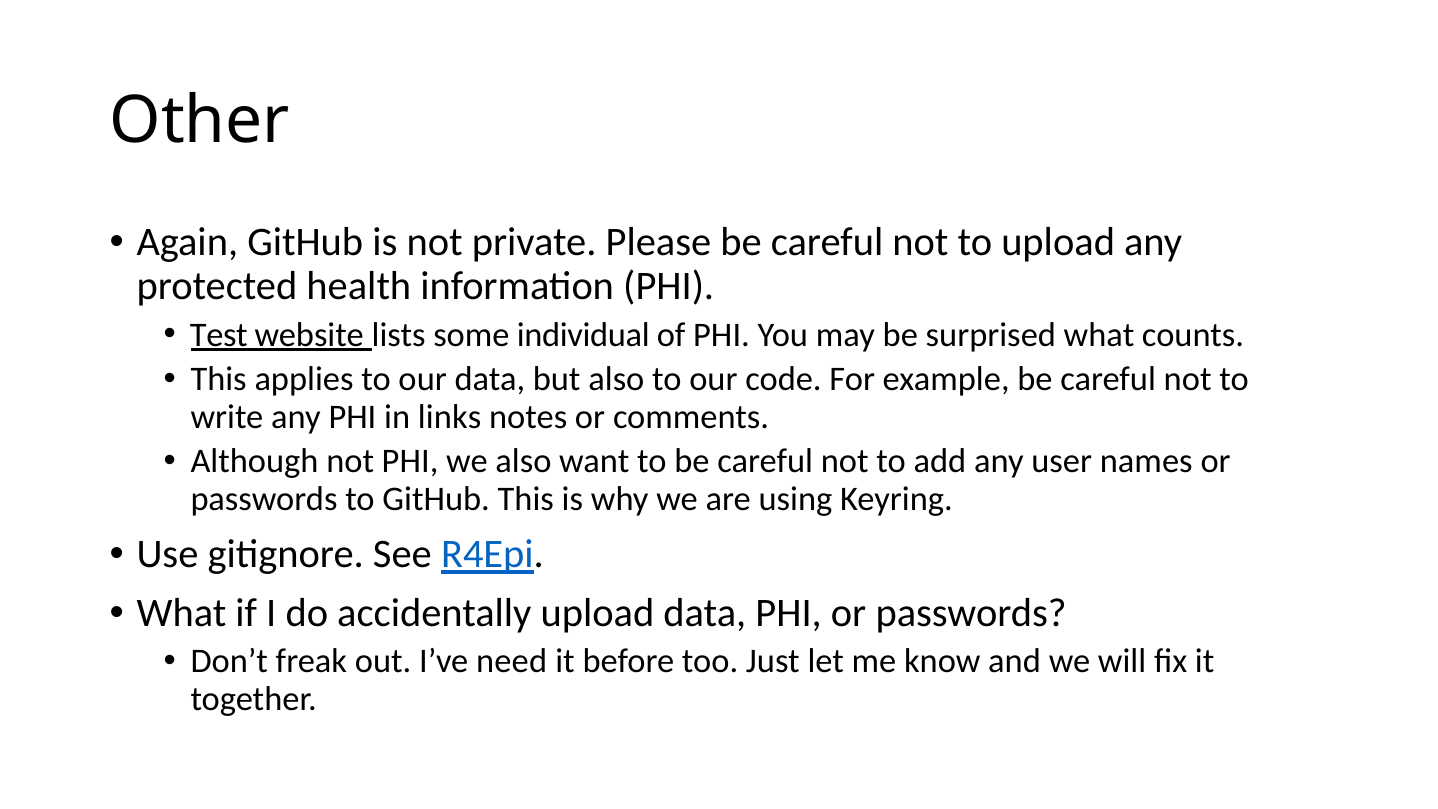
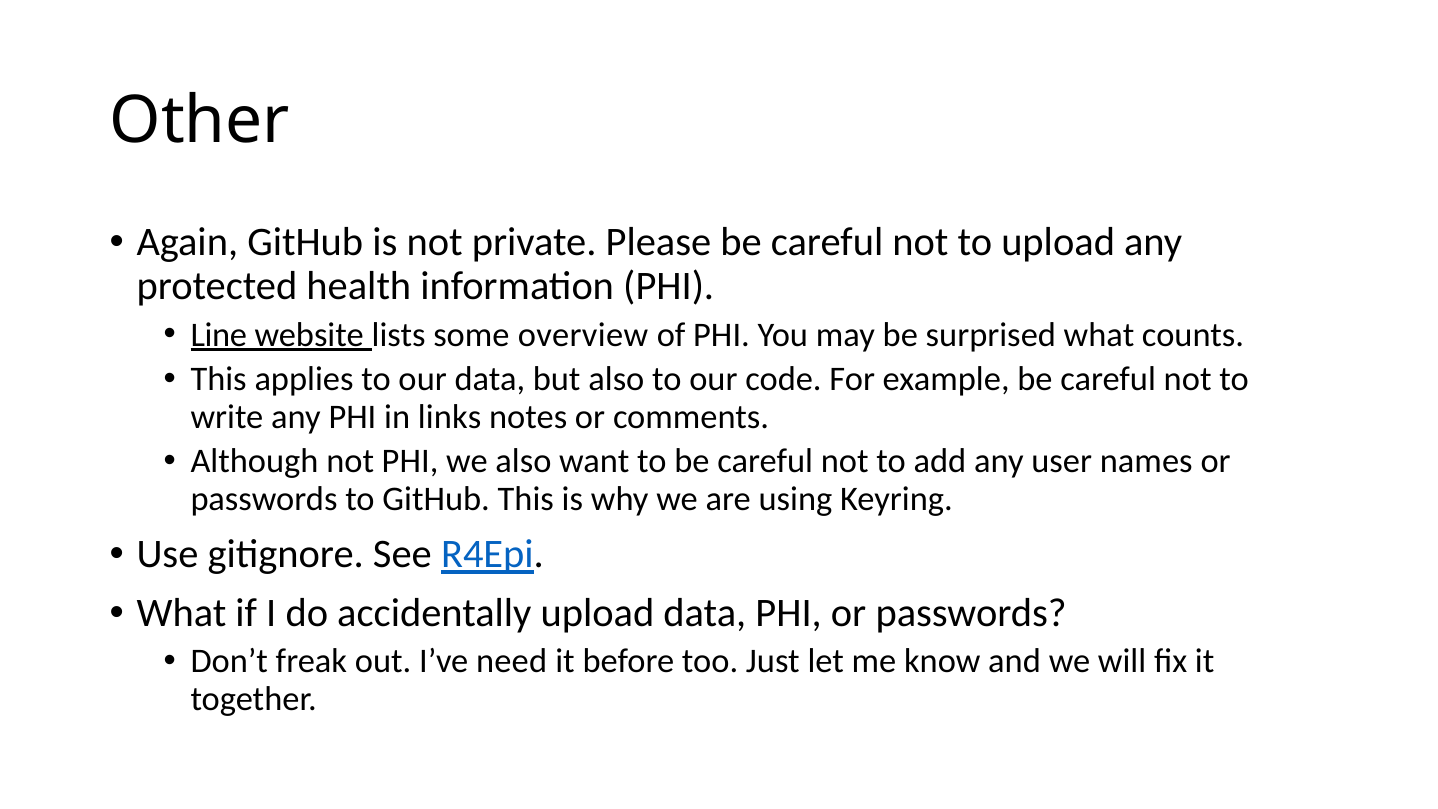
Test: Test -> Line
individual: individual -> overview
